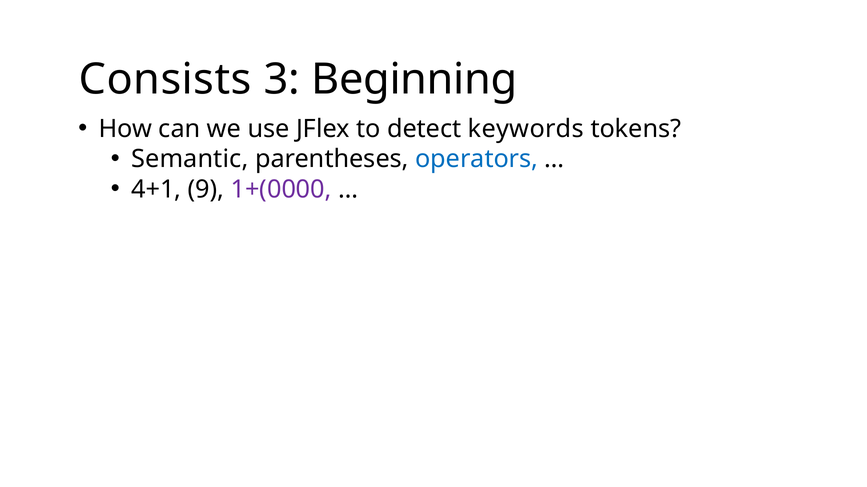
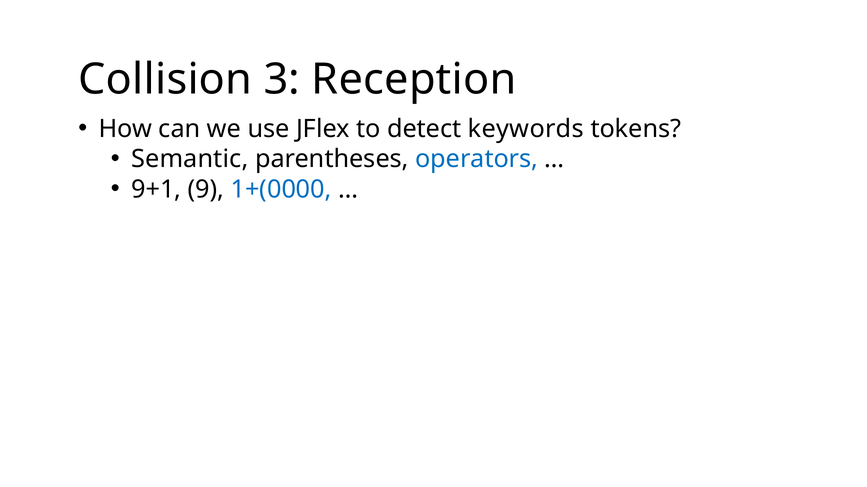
Consists: Consists -> Collision
Beginning: Beginning -> Reception
4+1: 4+1 -> 9+1
1+(0000 colour: purple -> blue
